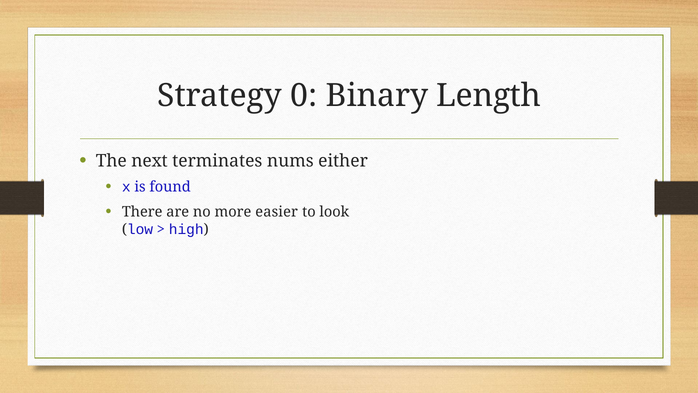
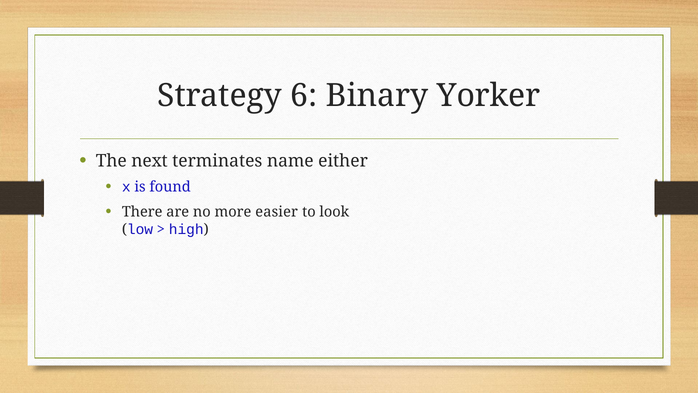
0: 0 -> 6
Length: Length -> Yorker
nums: nums -> name
